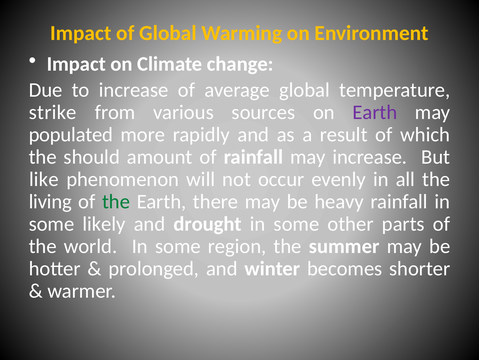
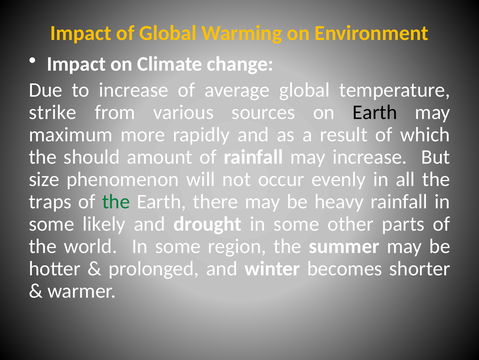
Earth at (375, 112) colour: purple -> black
populated: populated -> maximum
like: like -> size
living: living -> traps
